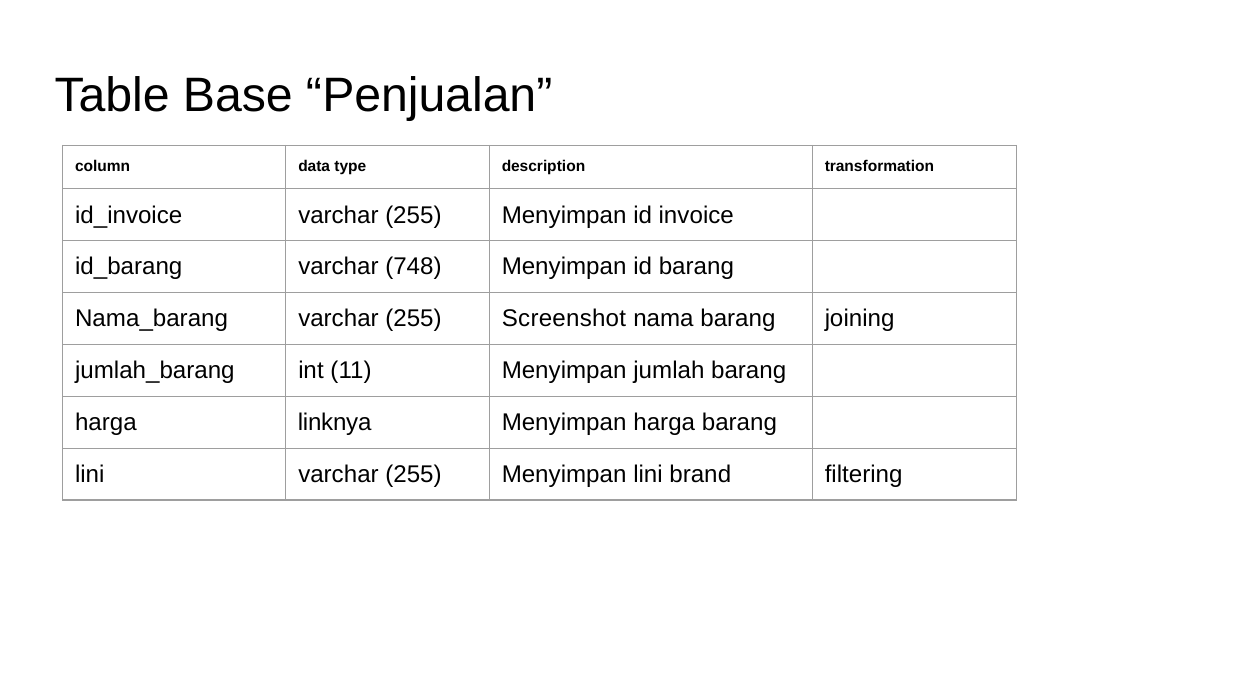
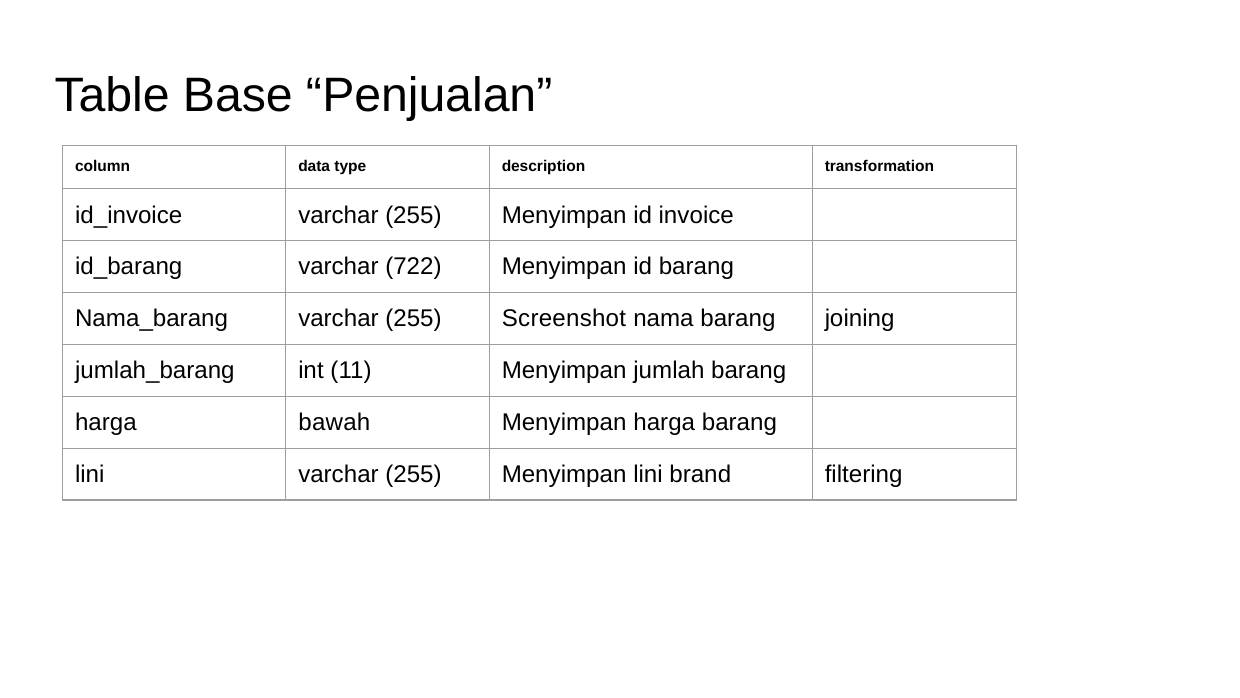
748: 748 -> 722
linknya: linknya -> bawah
